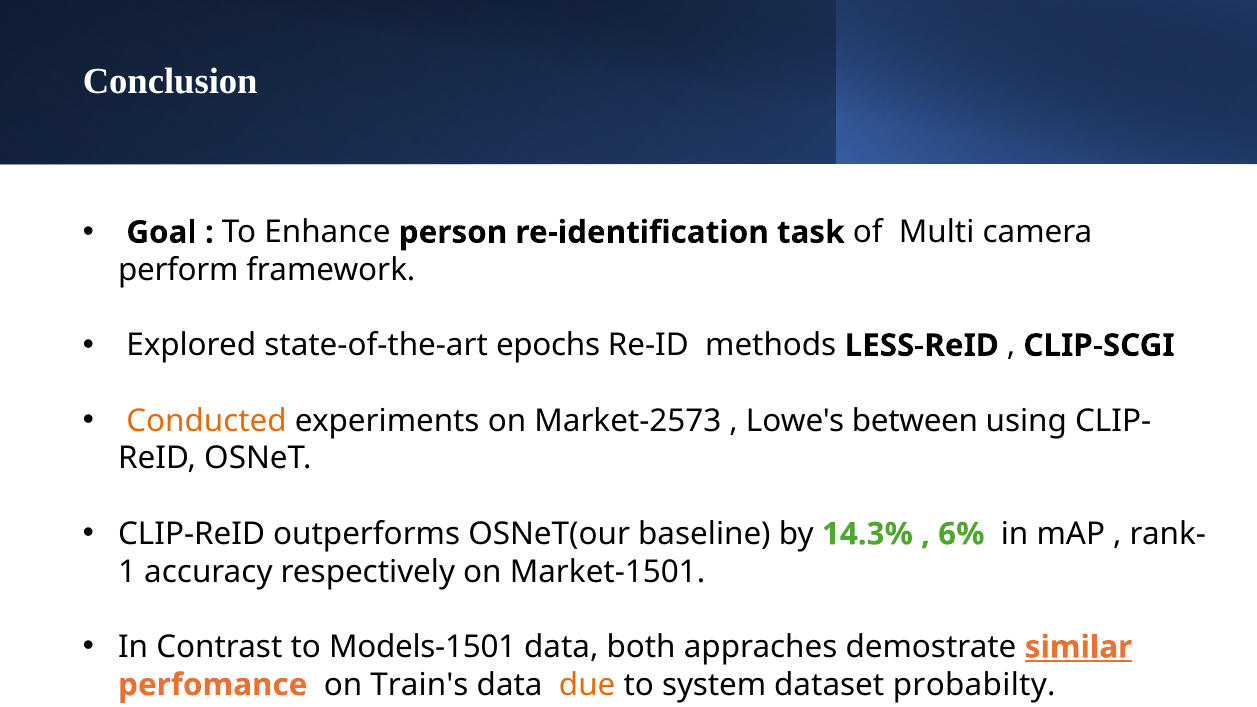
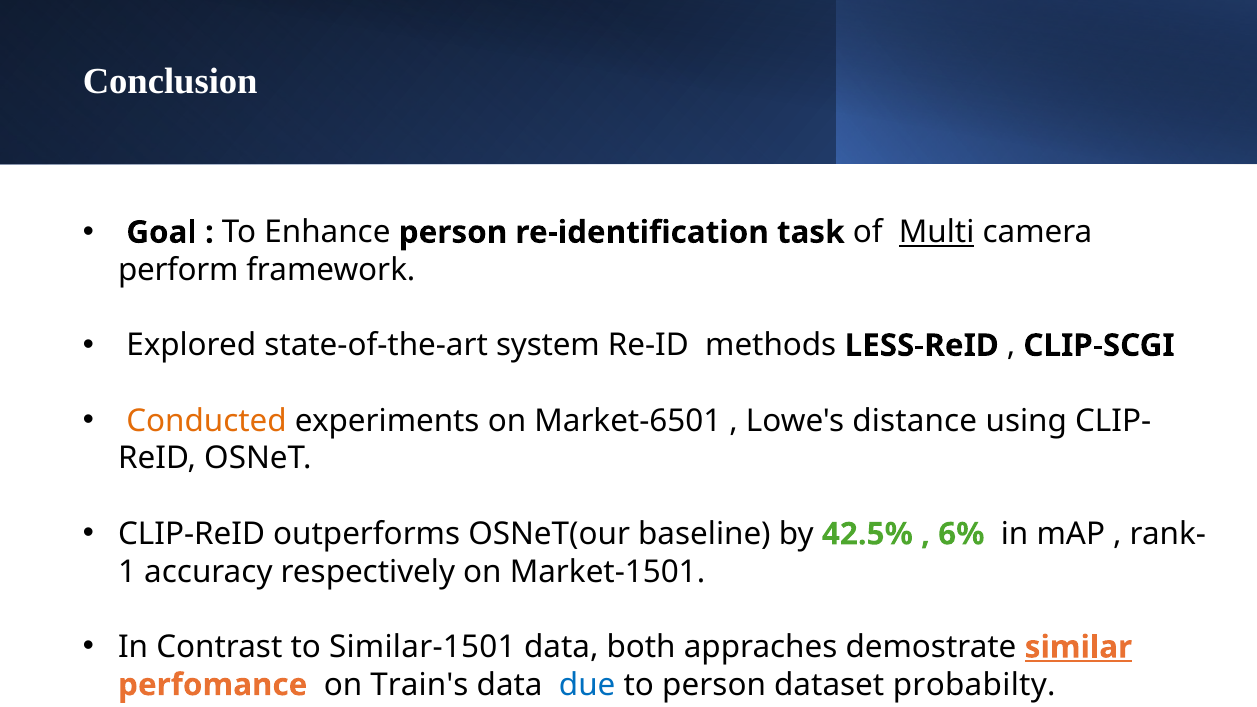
Multi underline: none -> present
epochs: epochs -> system
Market-2573: Market-2573 -> Market-6501
between: between -> distance
14.3%: 14.3% -> 42.5%
Models-1501: Models-1501 -> Similar-1501
due colour: orange -> blue
to system: system -> person
